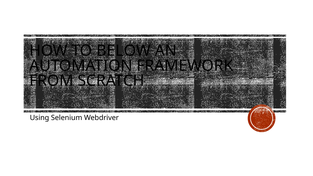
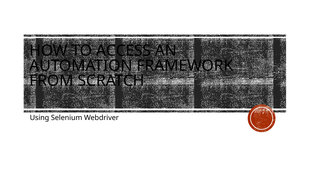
BELOW: BELOW -> ACCESS
